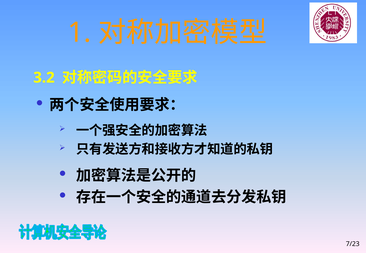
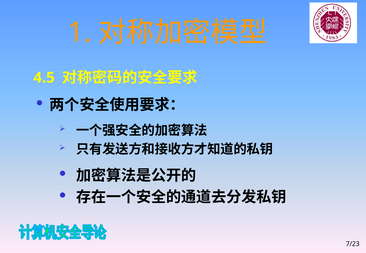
3.2: 3.2 -> 4.5
